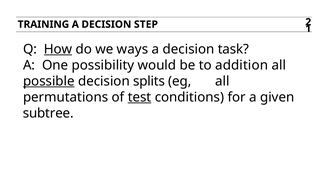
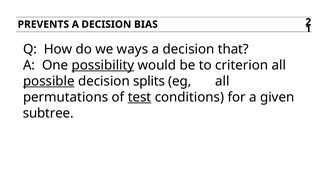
TRAINING: TRAINING -> PREVENTS
STEP: STEP -> BIAS
How underline: present -> none
task: task -> that
possibility underline: none -> present
addition: addition -> criterion
